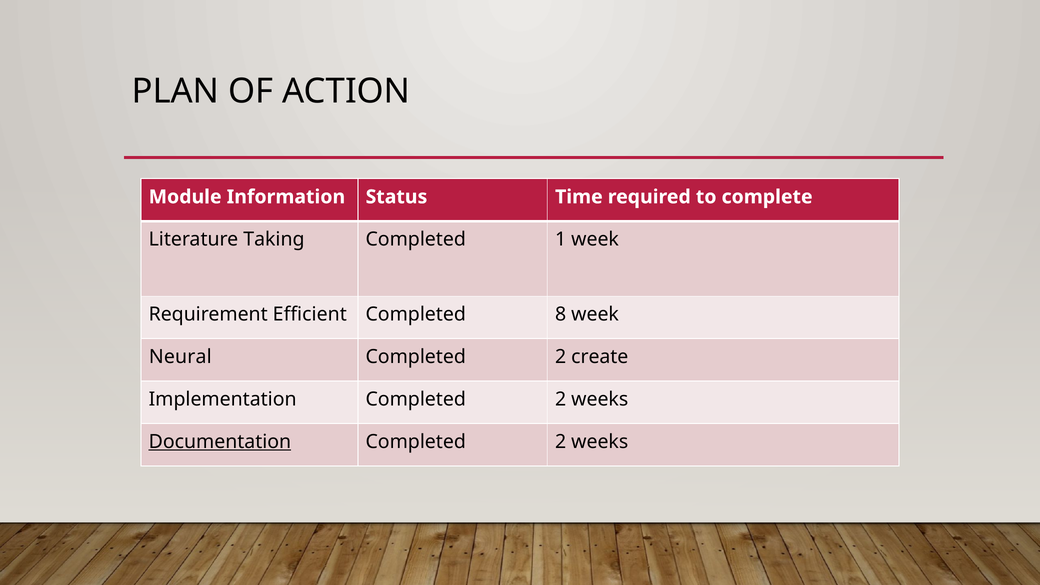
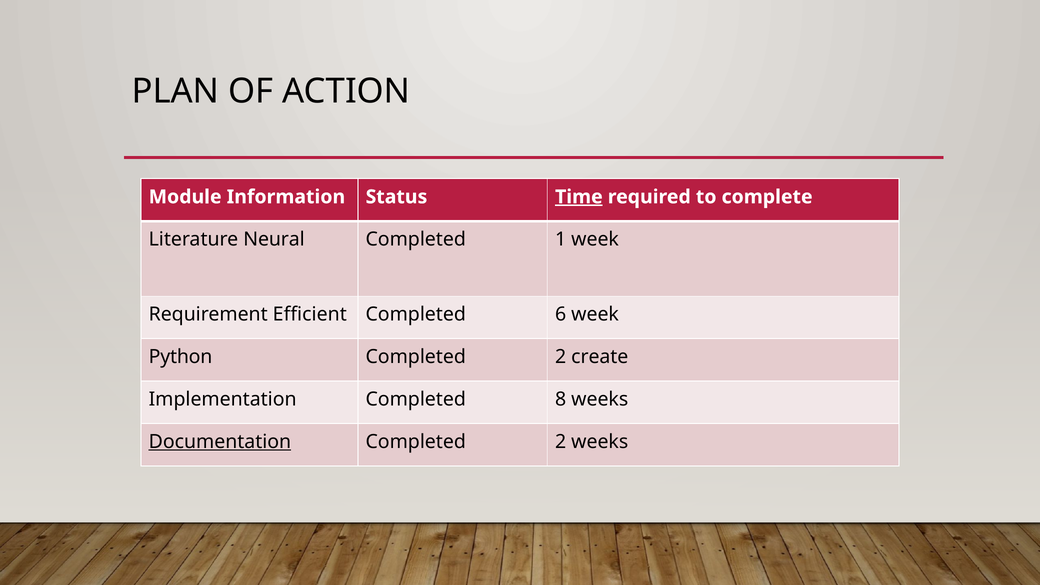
Time underline: none -> present
Taking: Taking -> Neural
8: 8 -> 6
Neural: Neural -> Python
Implementation Completed 2: 2 -> 8
